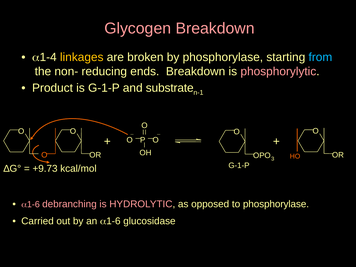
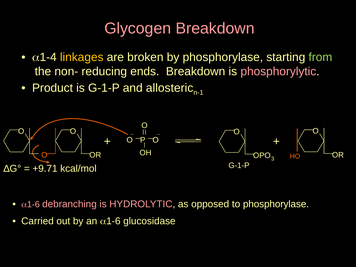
from colour: light blue -> light green
substrate: substrate -> allosteric
+9.73: +9.73 -> +9.71
